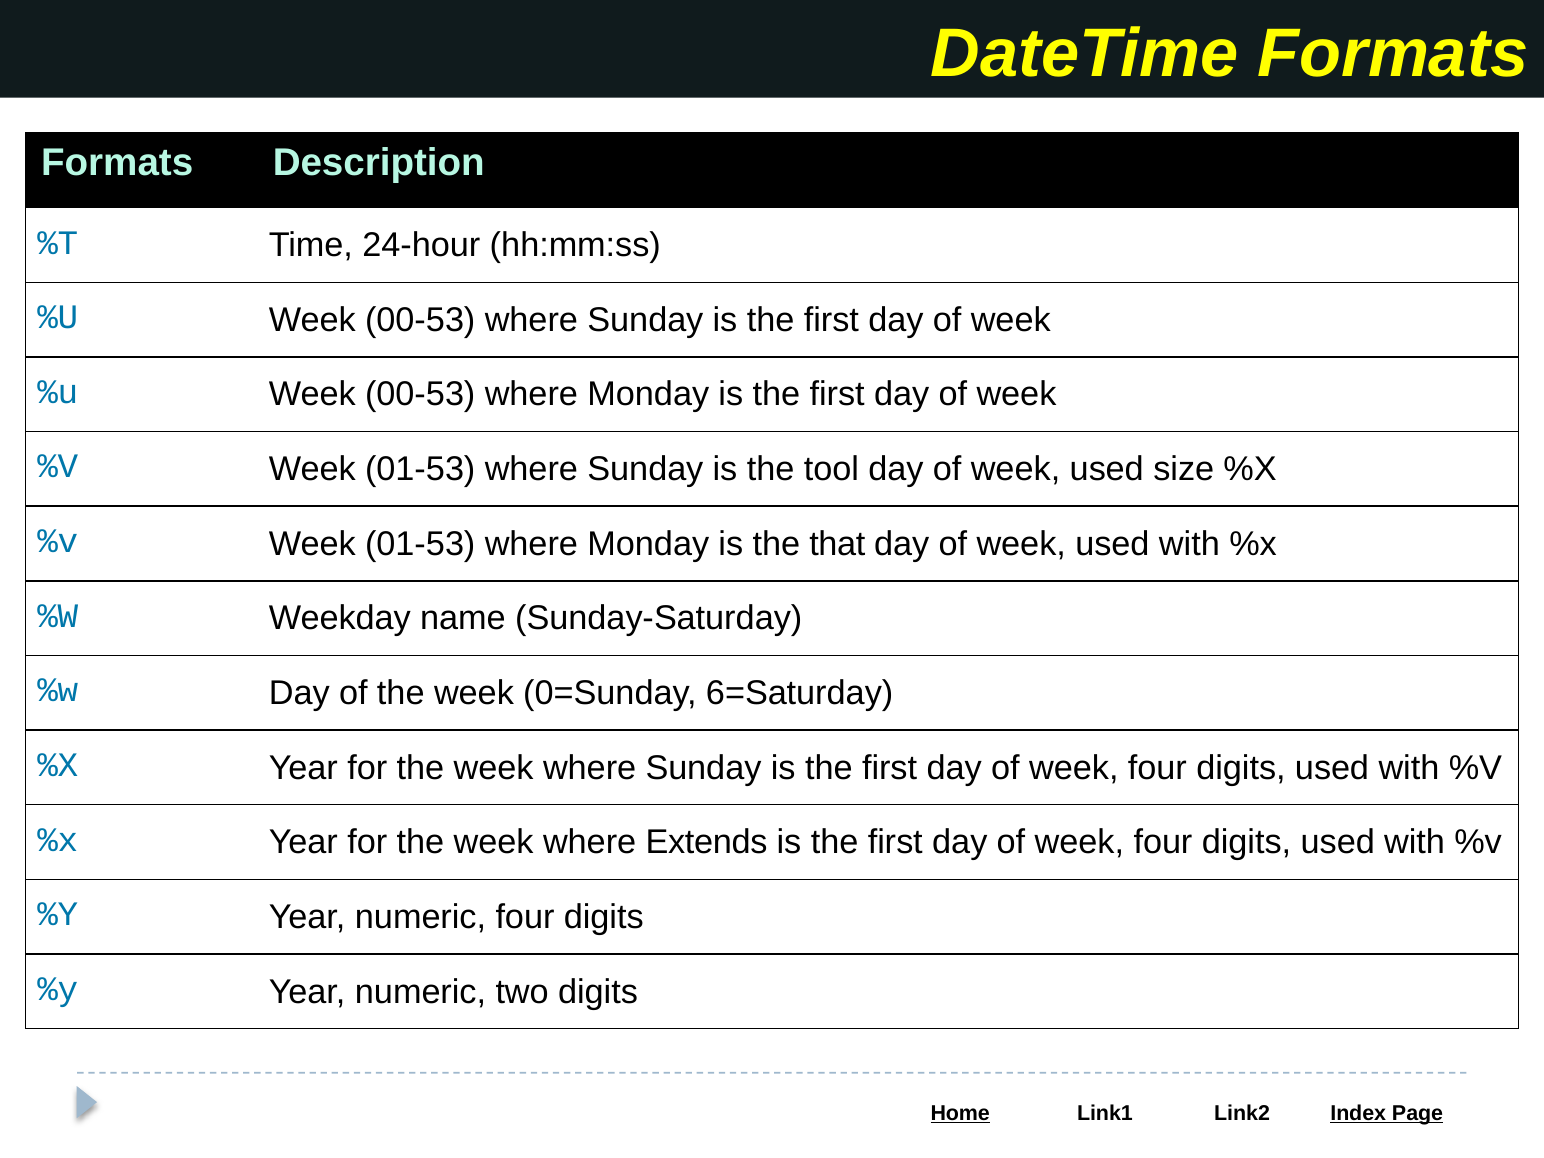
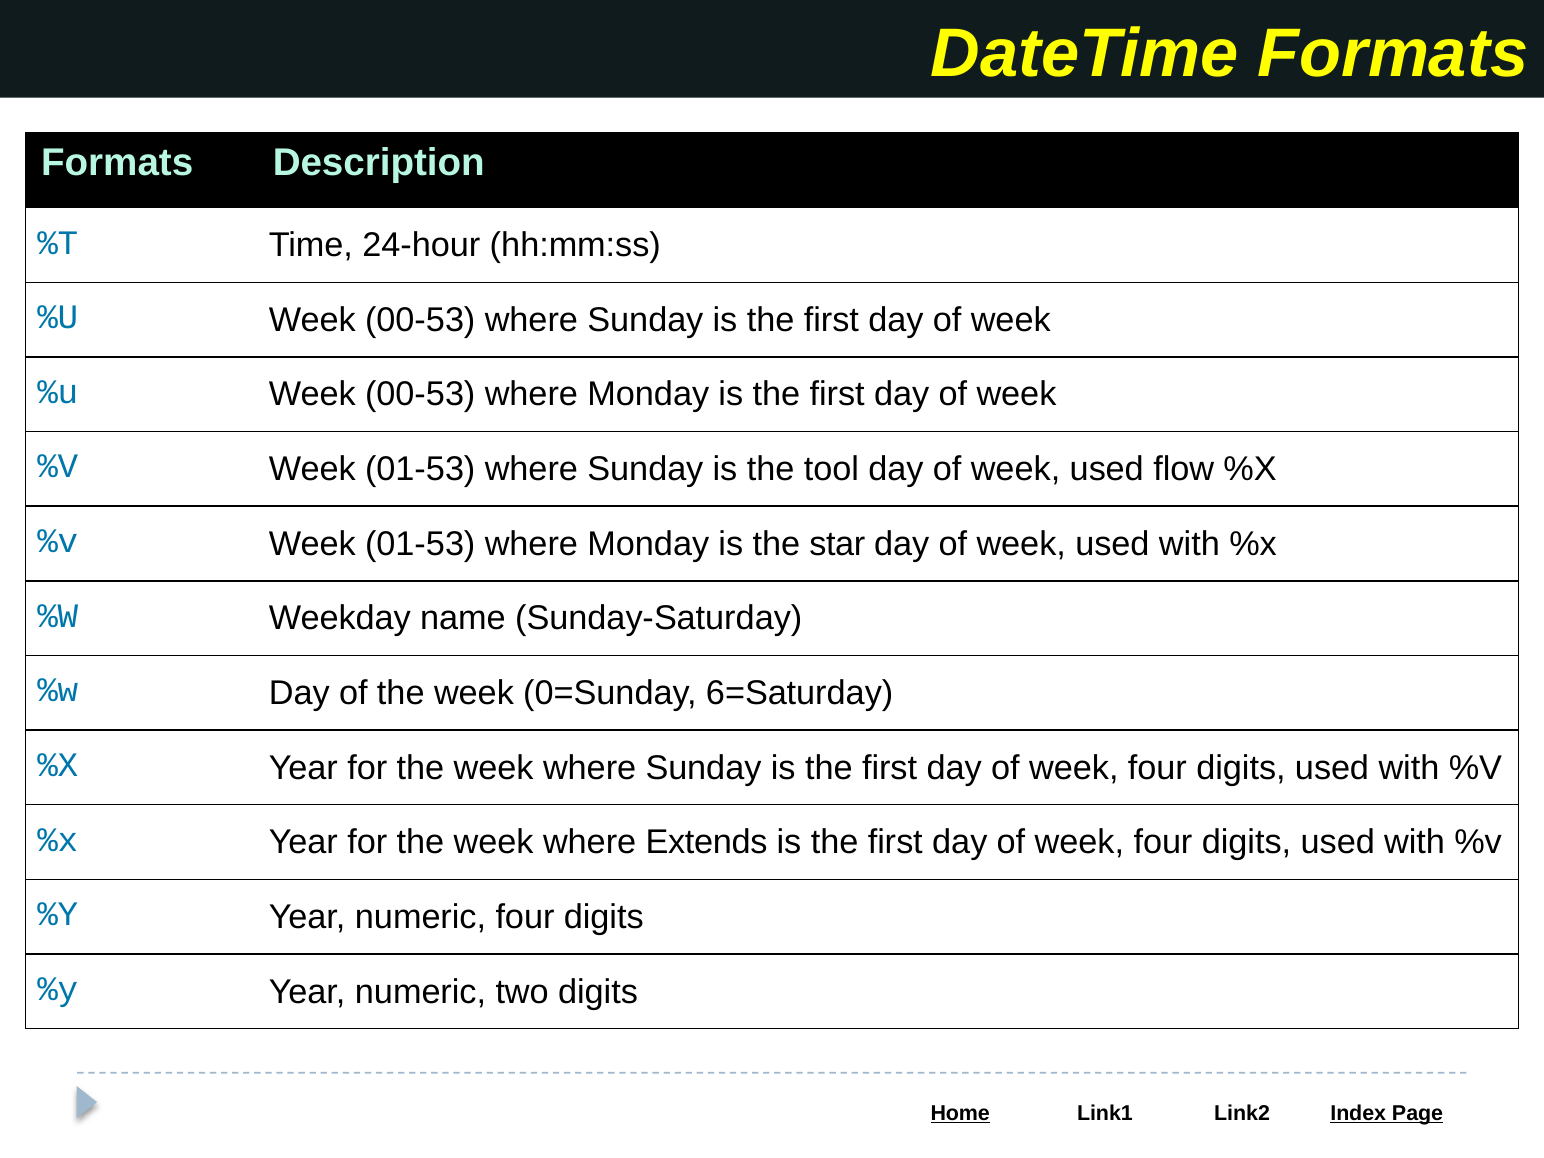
size: size -> flow
that: that -> star
